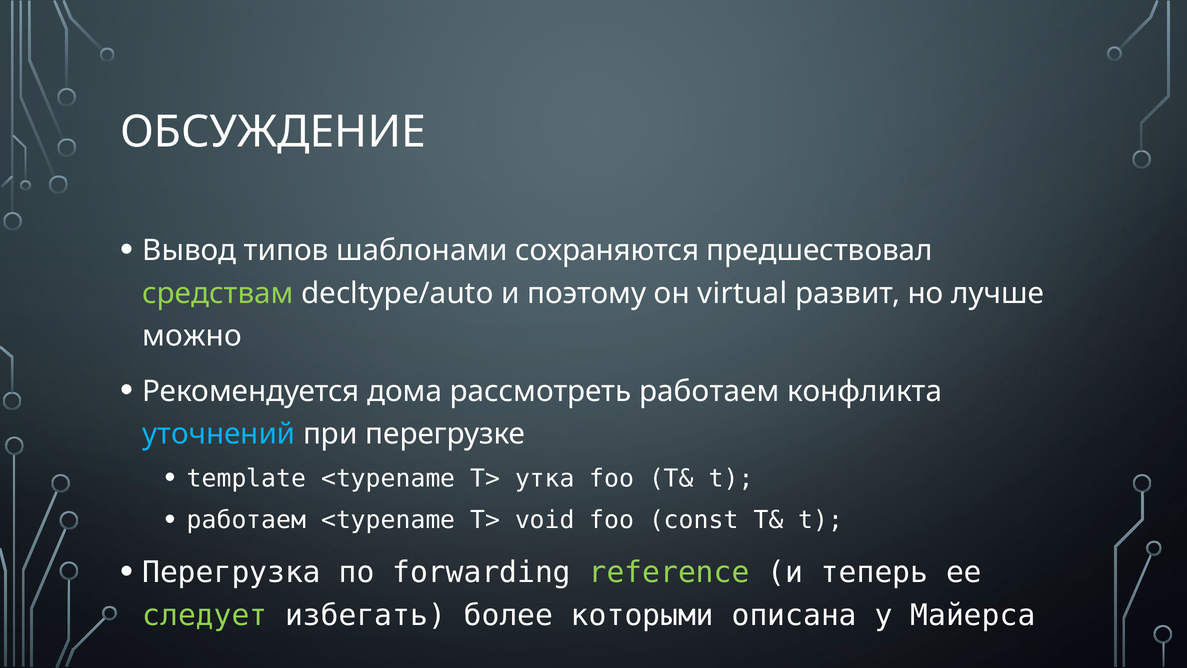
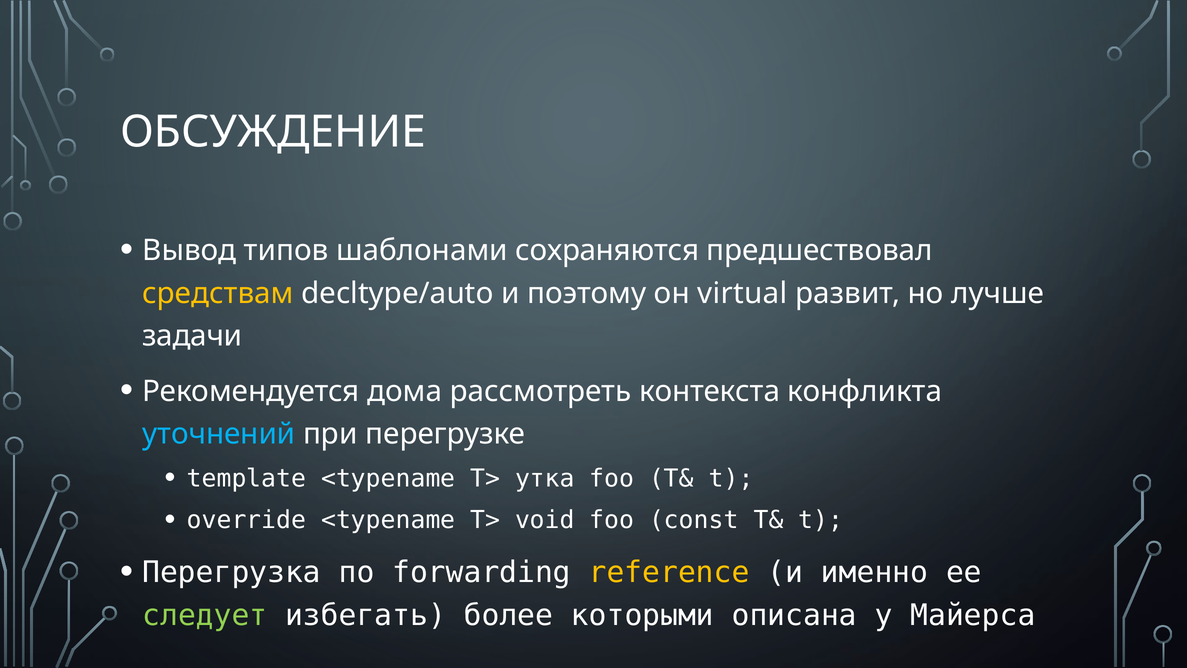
средствам colour: light green -> yellow
можно: можно -> задачи
рассмотреть работаем: работаем -> контекста
работаем at (246, 520): работаем -> override
reference colour: light green -> yellow
теперь: теперь -> именно
